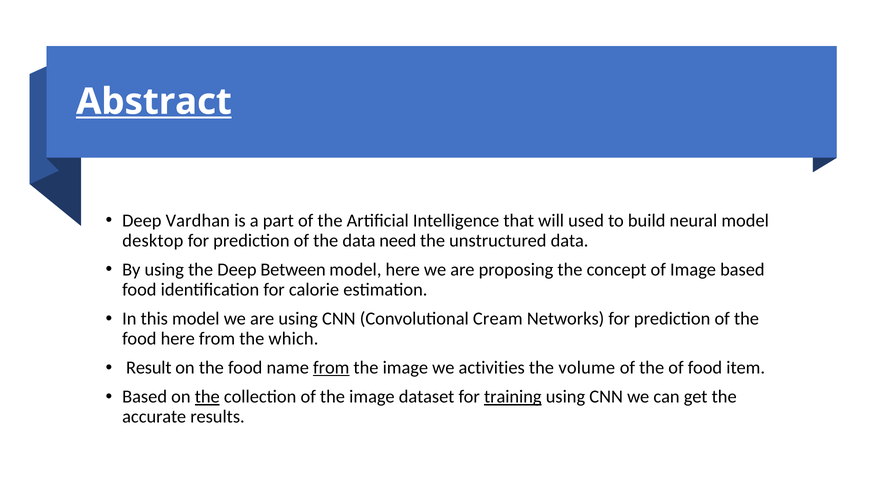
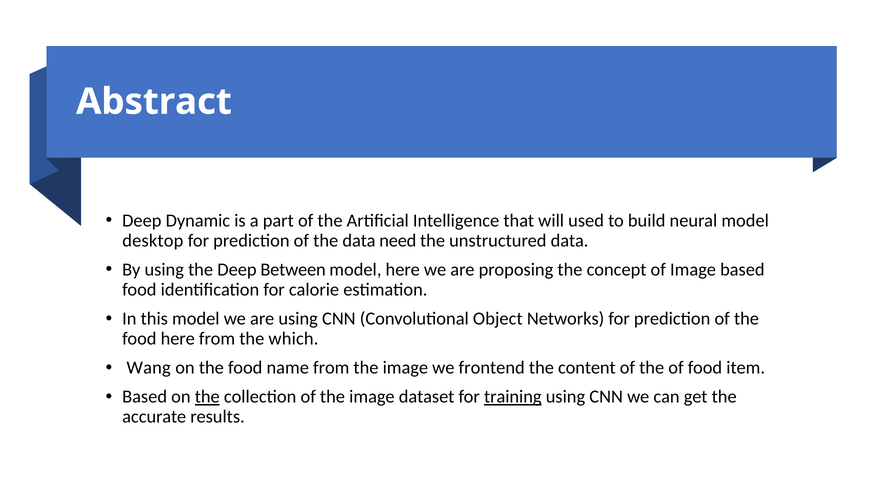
Abstract underline: present -> none
Vardhan: Vardhan -> Dynamic
Cream: Cream -> Object
Result: Result -> Wang
from at (331, 367) underline: present -> none
activities: activities -> frontend
volume: volume -> content
